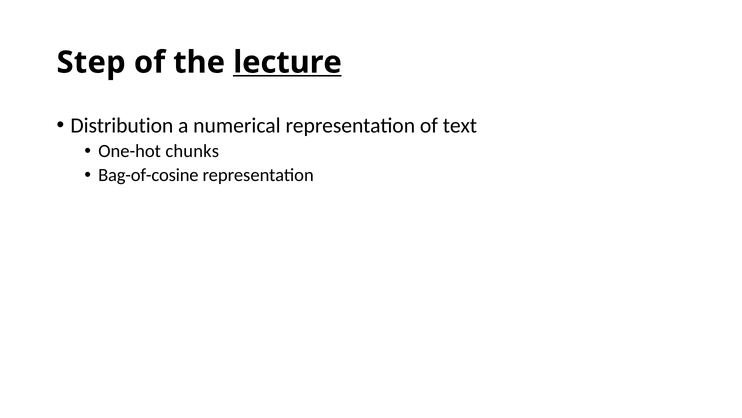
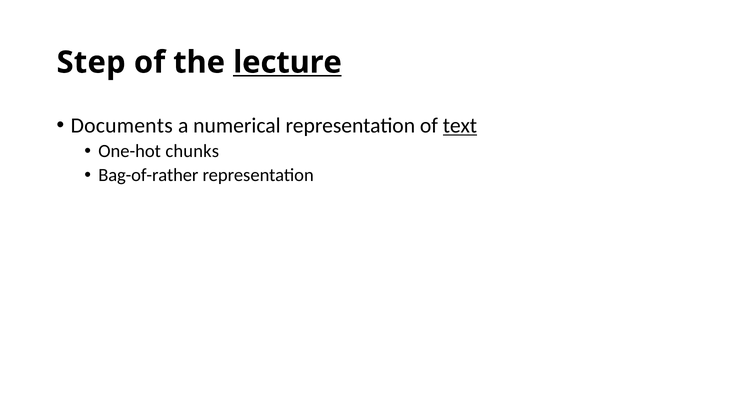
Distribution: Distribution -> Documents
text underline: none -> present
Bag-of-cosine: Bag-of-cosine -> Bag-of-rather
